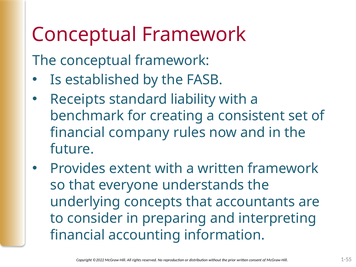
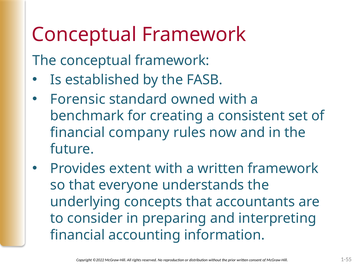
Receipts: Receipts -> Forensic
liability: liability -> owned
